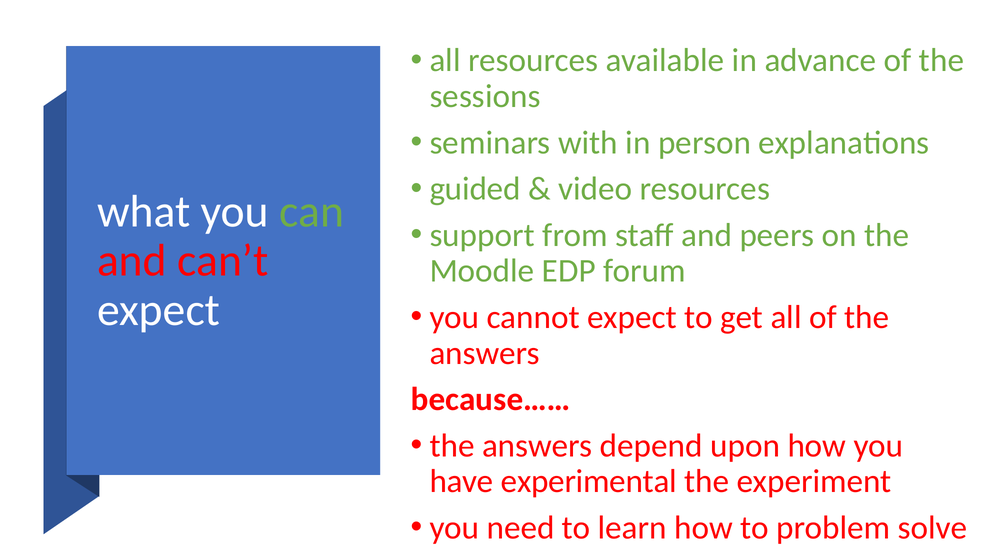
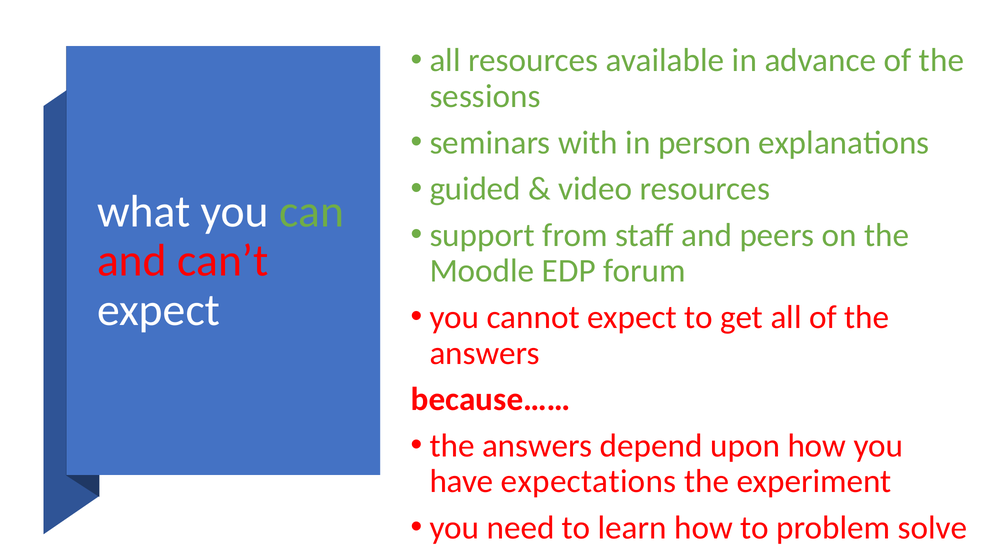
experimental: experimental -> expectations
